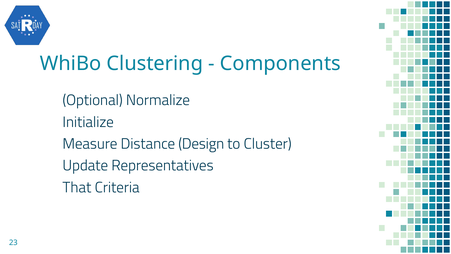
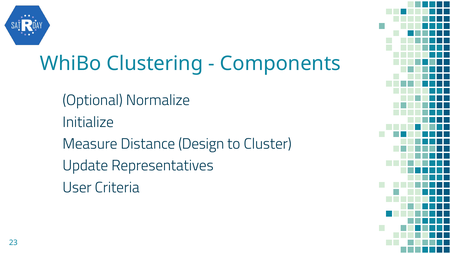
That: That -> User
